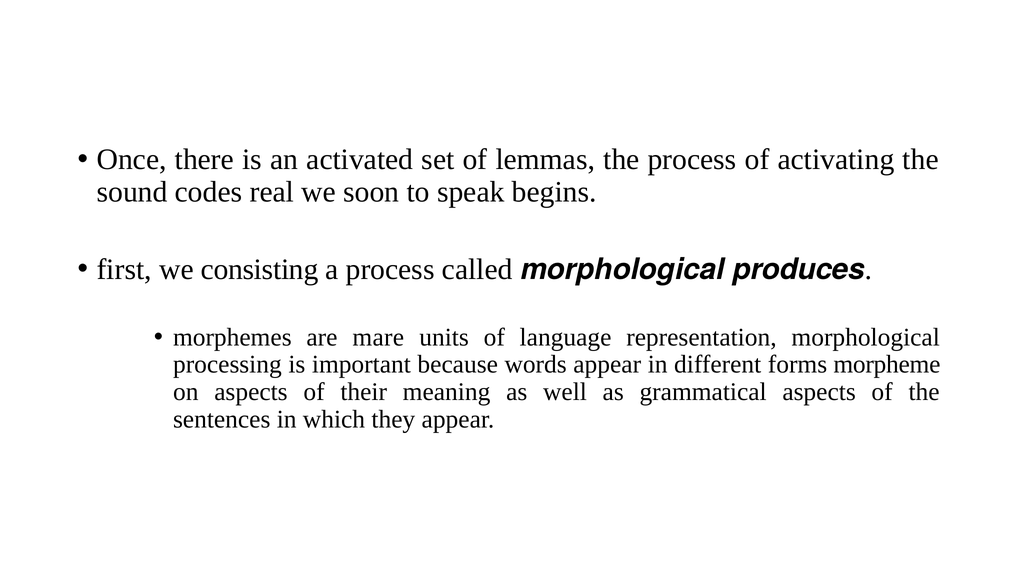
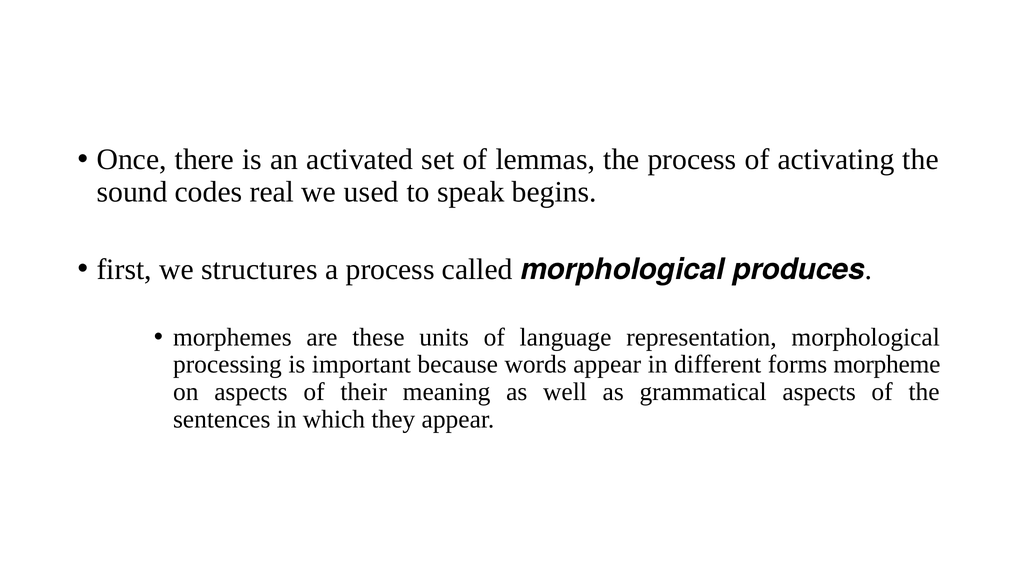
soon: soon -> used
consisting: consisting -> structures
mare: mare -> these
